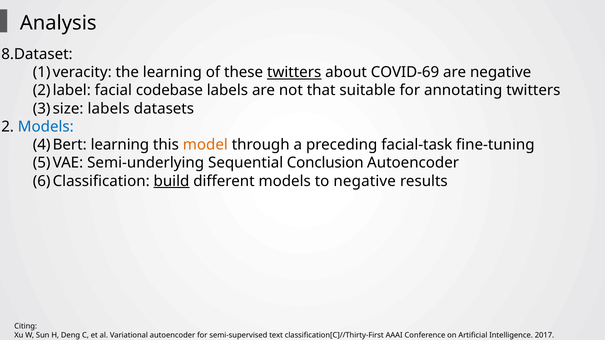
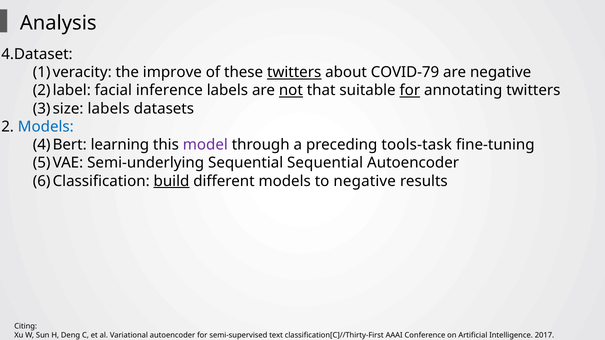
8.Dataset: 8.Dataset -> 4.Dataset
the learning: learning -> improve
COVID-69: COVID-69 -> COVID-79
codebase: codebase -> inference
not underline: none -> present
for at (410, 91) underline: none -> present
model colour: orange -> purple
facial-task: facial-task -> tools-task
Sequential Conclusion: Conclusion -> Sequential
